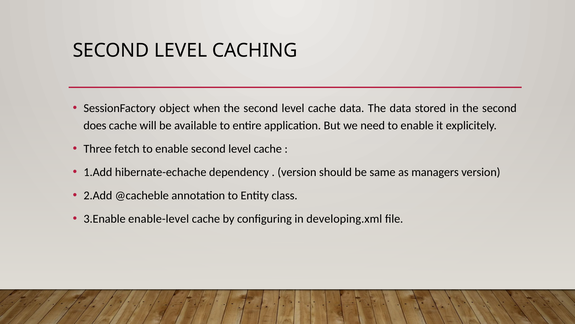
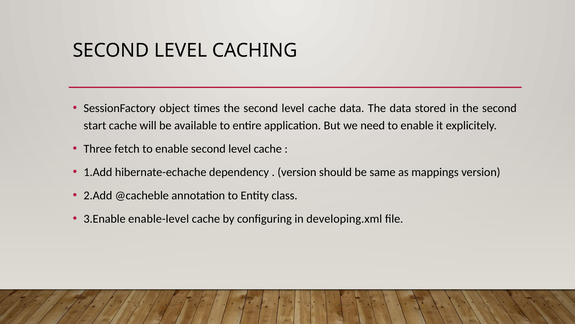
when: when -> times
does: does -> start
managers: managers -> mappings
